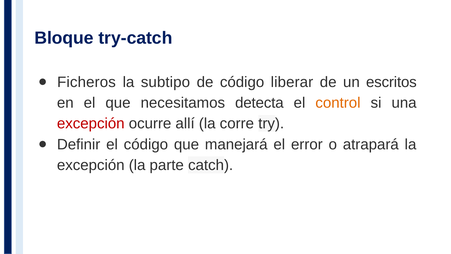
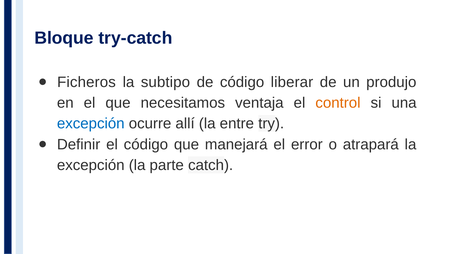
escritos: escritos -> produjo
detecta: detecta -> ventaja
excepción at (91, 123) colour: red -> blue
corre: corre -> entre
